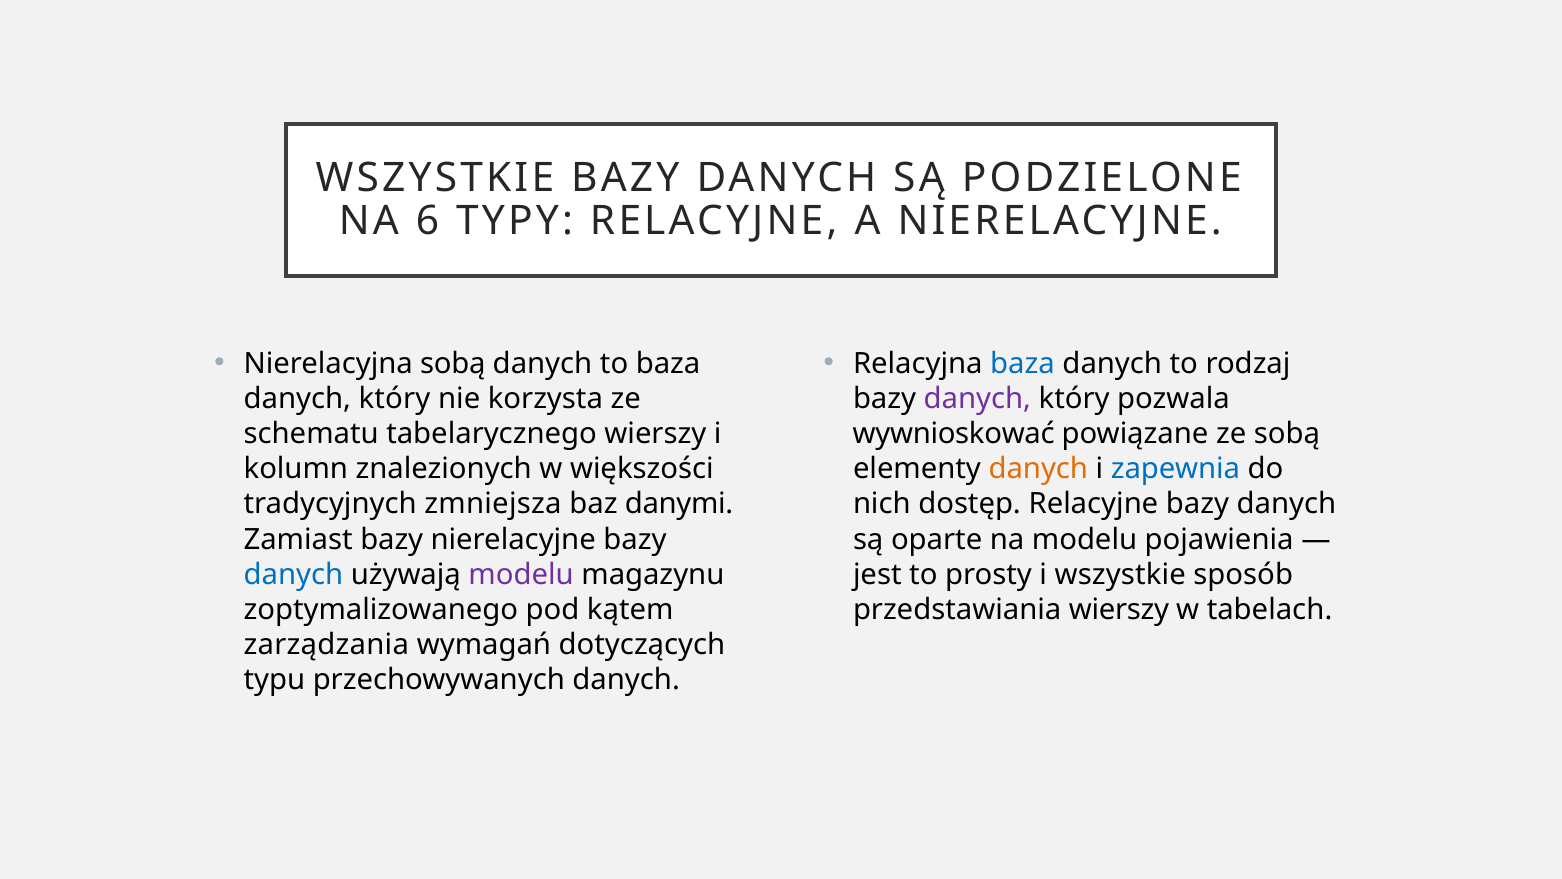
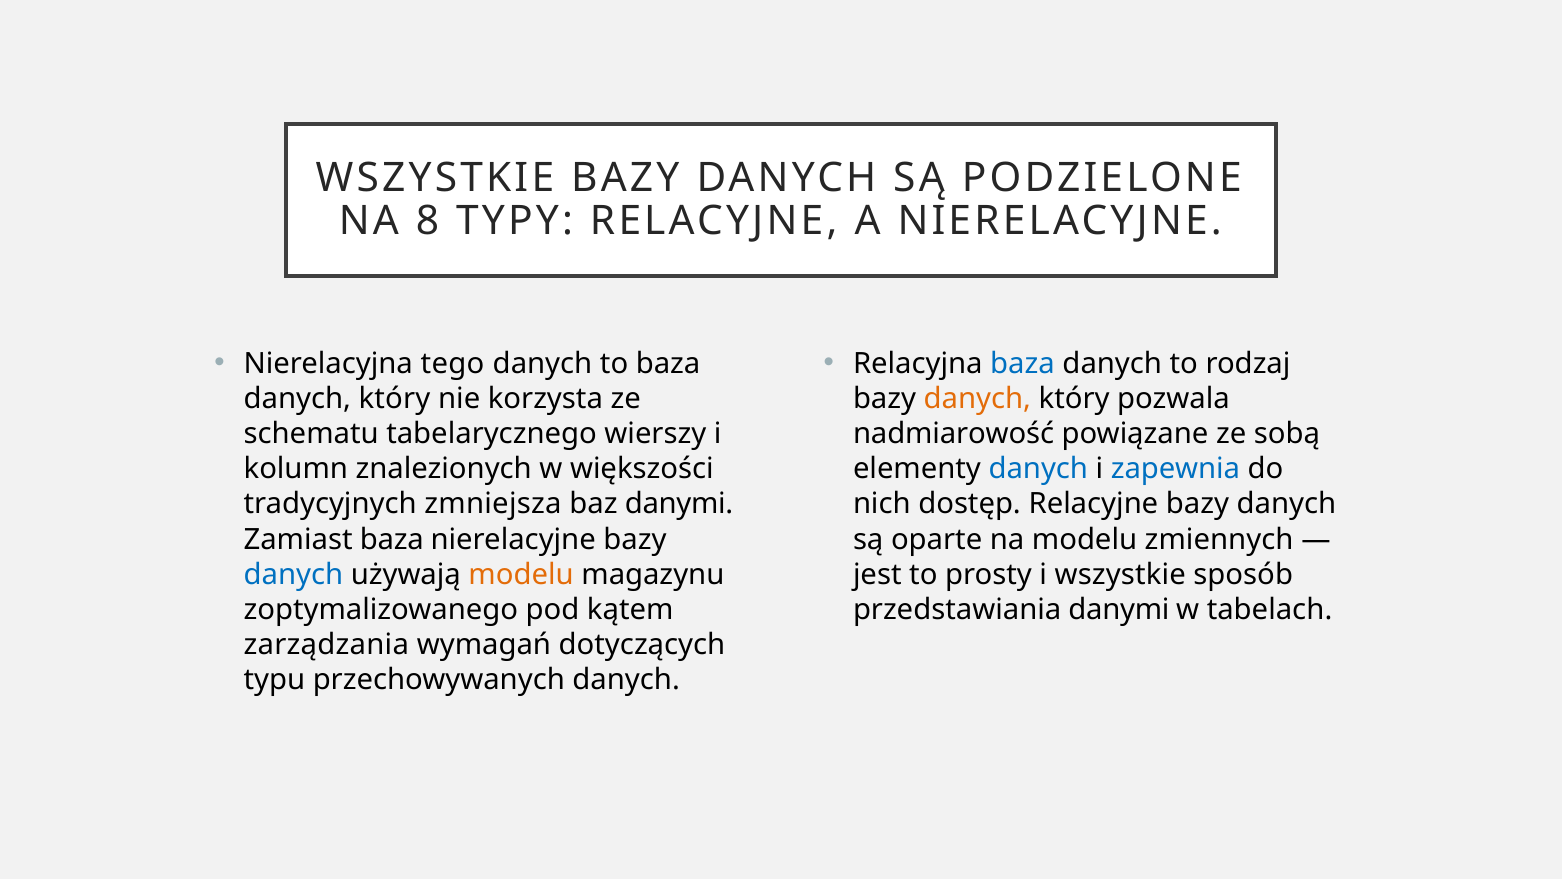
6: 6 -> 8
Nierelacyjna sobą: sobą -> tego
danych at (977, 399) colour: purple -> orange
wywnioskować: wywnioskować -> nadmiarowość
danych at (1038, 469) colour: orange -> blue
Zamiast bazy: bazy -> baza
pojawienia: pojawienia -> zmiennych
modelu at (521, 574) colour: purple -> orange
przedstawiania wierszy: wierszy -> danymi
